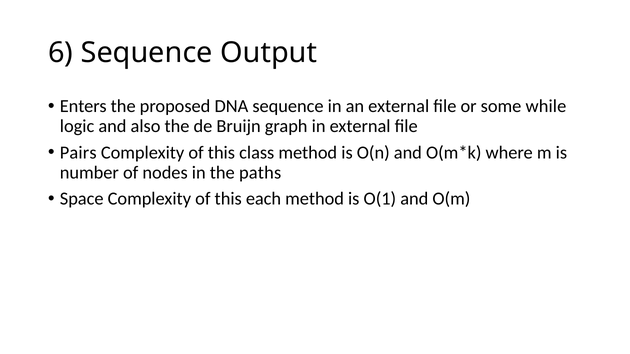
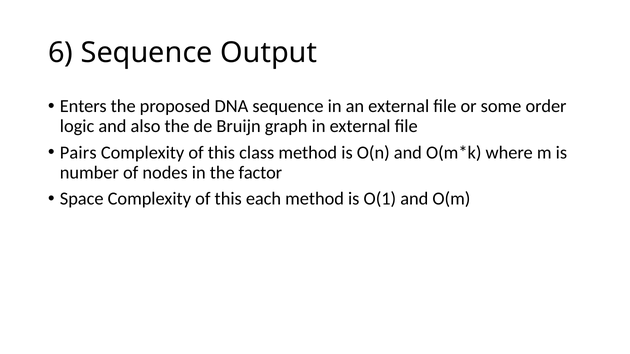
while: while -> order
paths: paths -> factor
